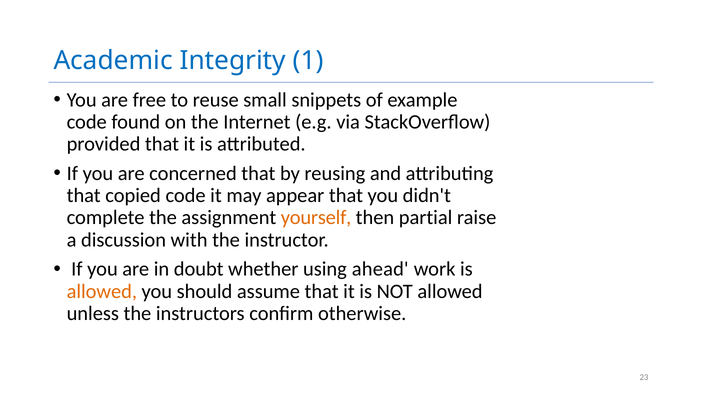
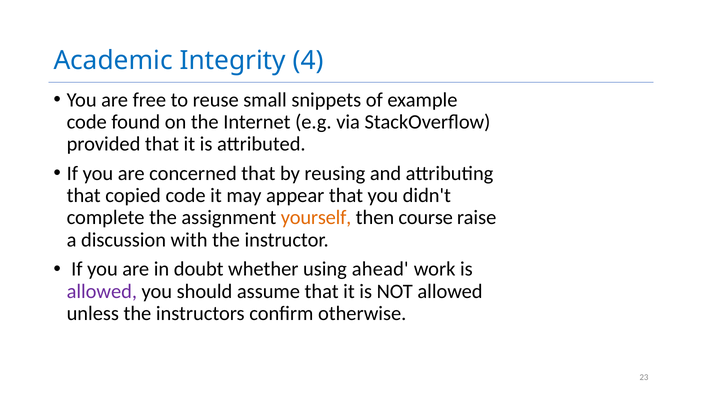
1: 1 -> 4
partial: partial -> course
allowed at (102, 291) colour: orange -> purple
